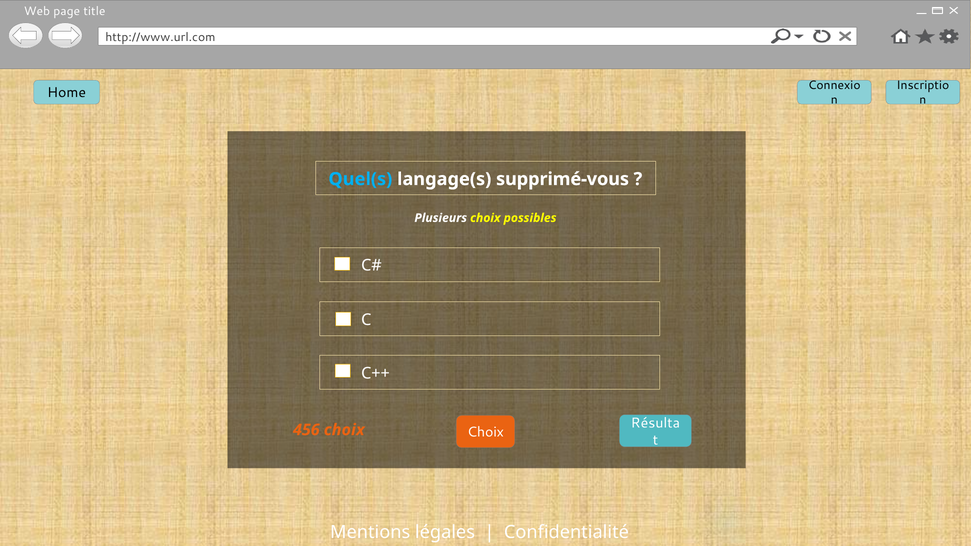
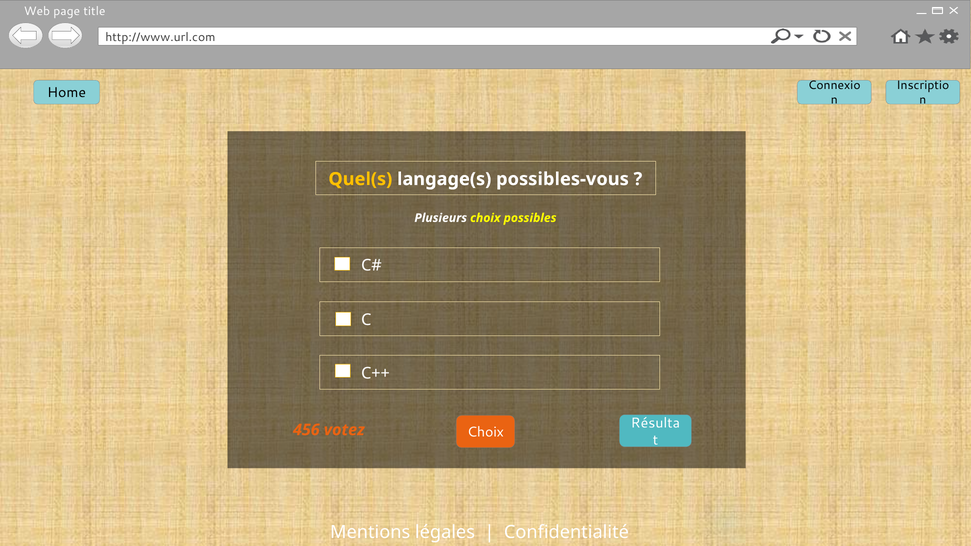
Quel(s colour: light blue -> yellow
supprimé-vous: supprimé-vous -> possibles-vous
456 choix: choix -> votez
